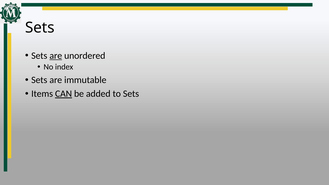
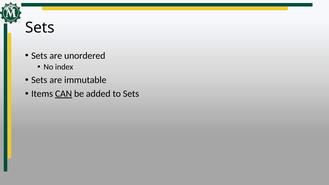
are at (56, 56) underline: present -> none
